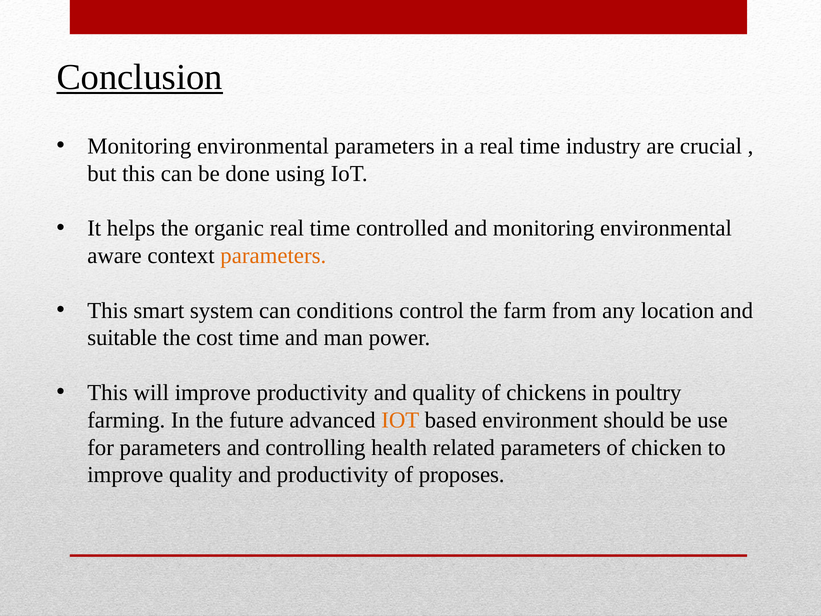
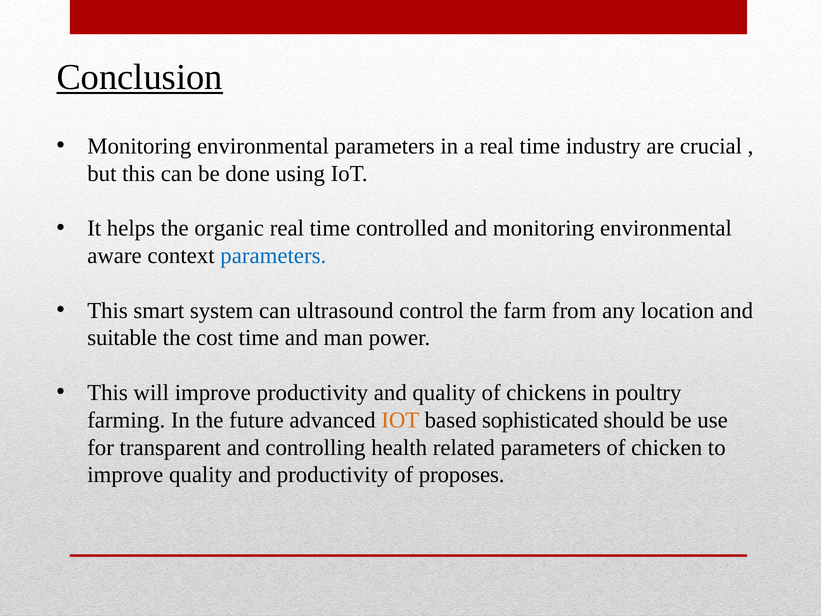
parameters at (273, 256) colour: orange -> blue
conditions: conditions -> ultrasound
environment: environment -> sophisticated
for parameters: parameters -> transparent
